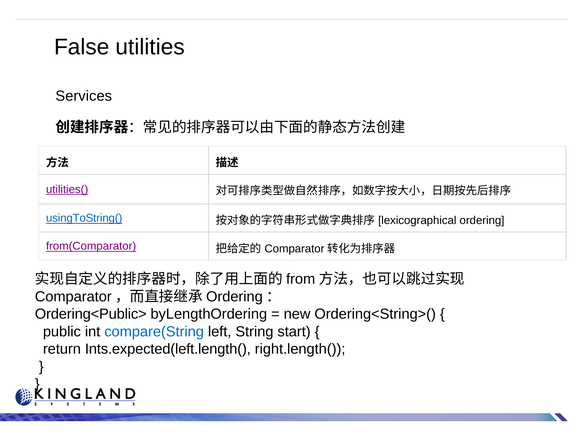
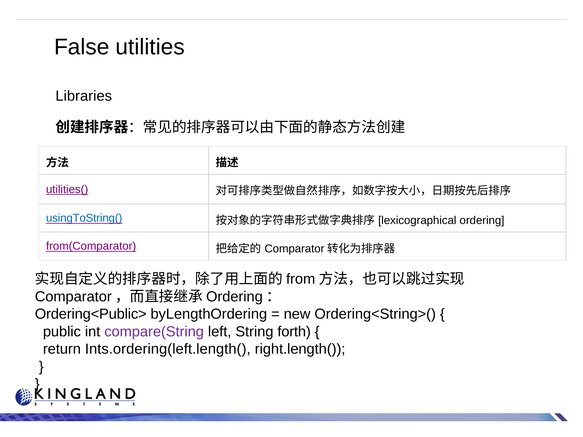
Services: Services -> Libraries
compare(String colour: blue -> purple
start: start -> forth
Ints.expected(left.length(: Ints.expected(left.length( -> Ints.ordering(left.length(
